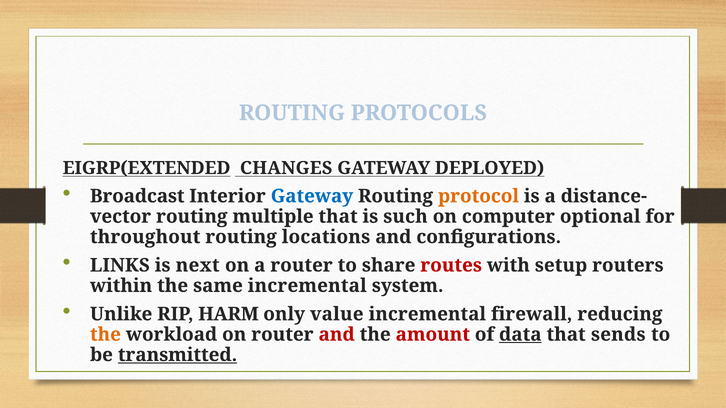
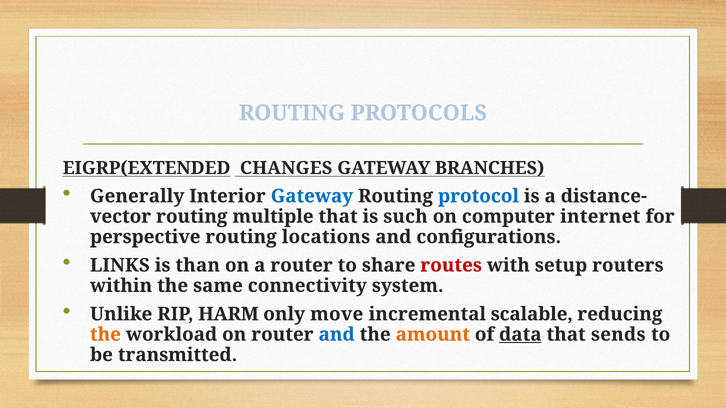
DEPLOYED: DEPLOYED -> BRANCHES
Broadcast: Broadcast -> Generally
protocol colour: orange -> blue
optional: optional -> internet
throughout: throughout -> perspective
next: next -> than
same incremental: incremental -> connectivity
value: value -> move
firewall: firewall -> scalable
and at (337, 335) colour: red -> blue
amount colour: red -> orange
transmitted underline: present -> none
